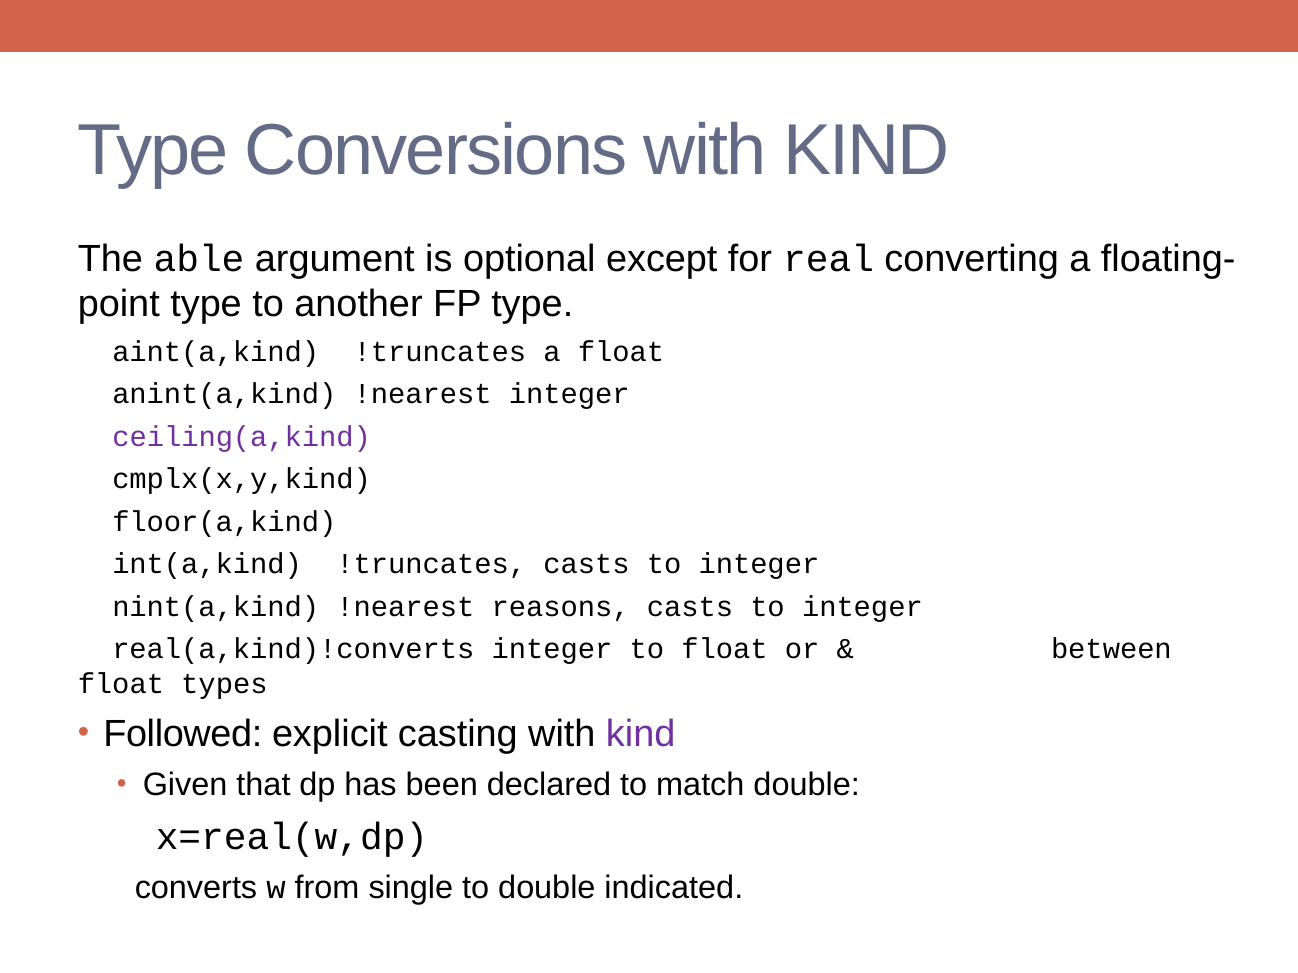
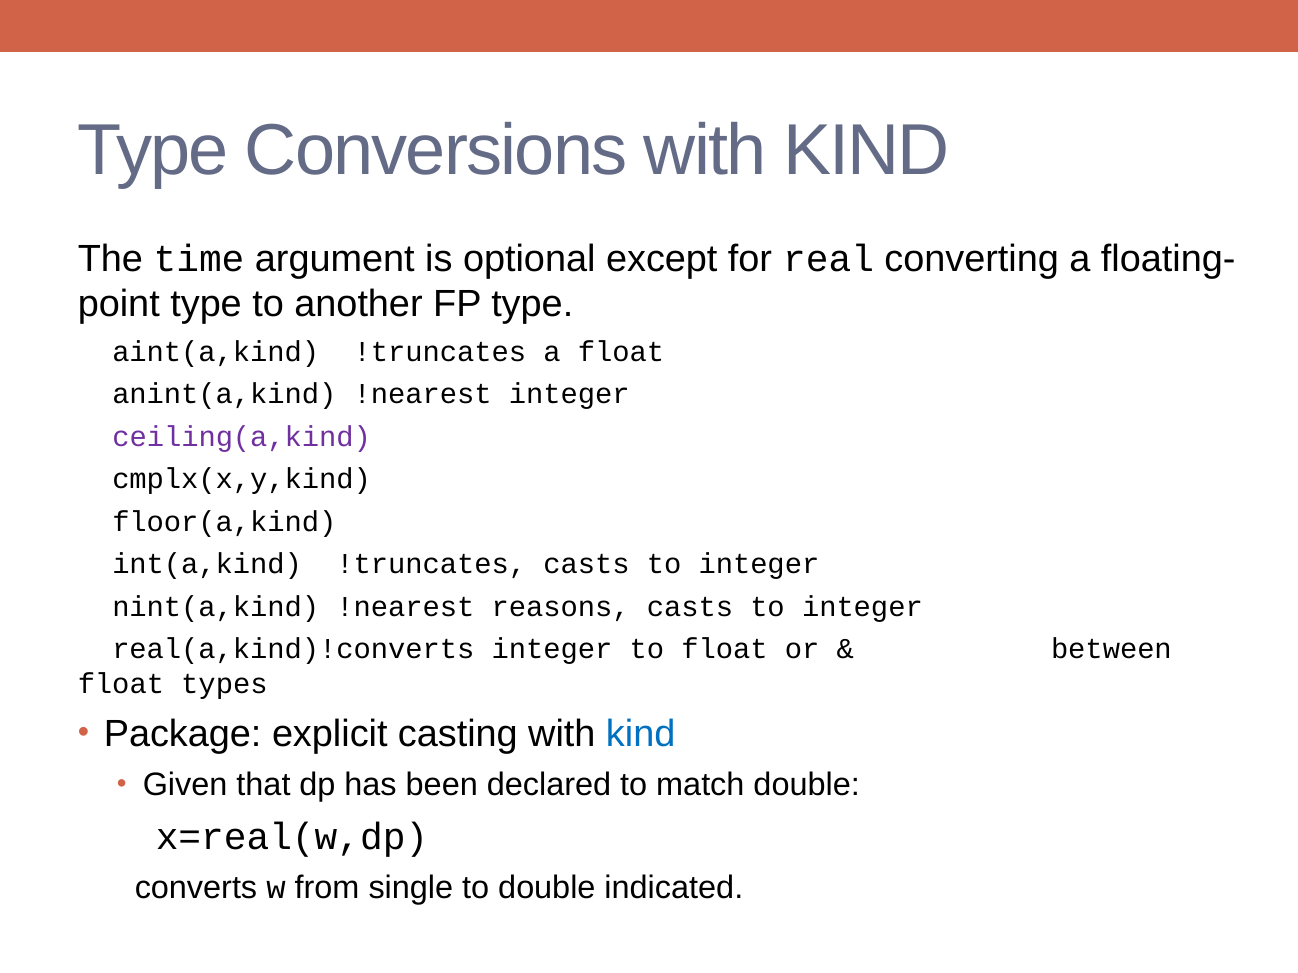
able: able -> time
Followed: Followed -> Package
kind at (641, 735) colour: purple -> blue
